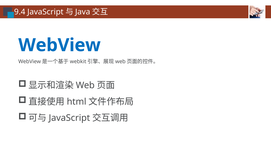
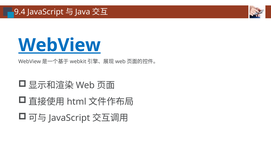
WebView underline: none -> present
